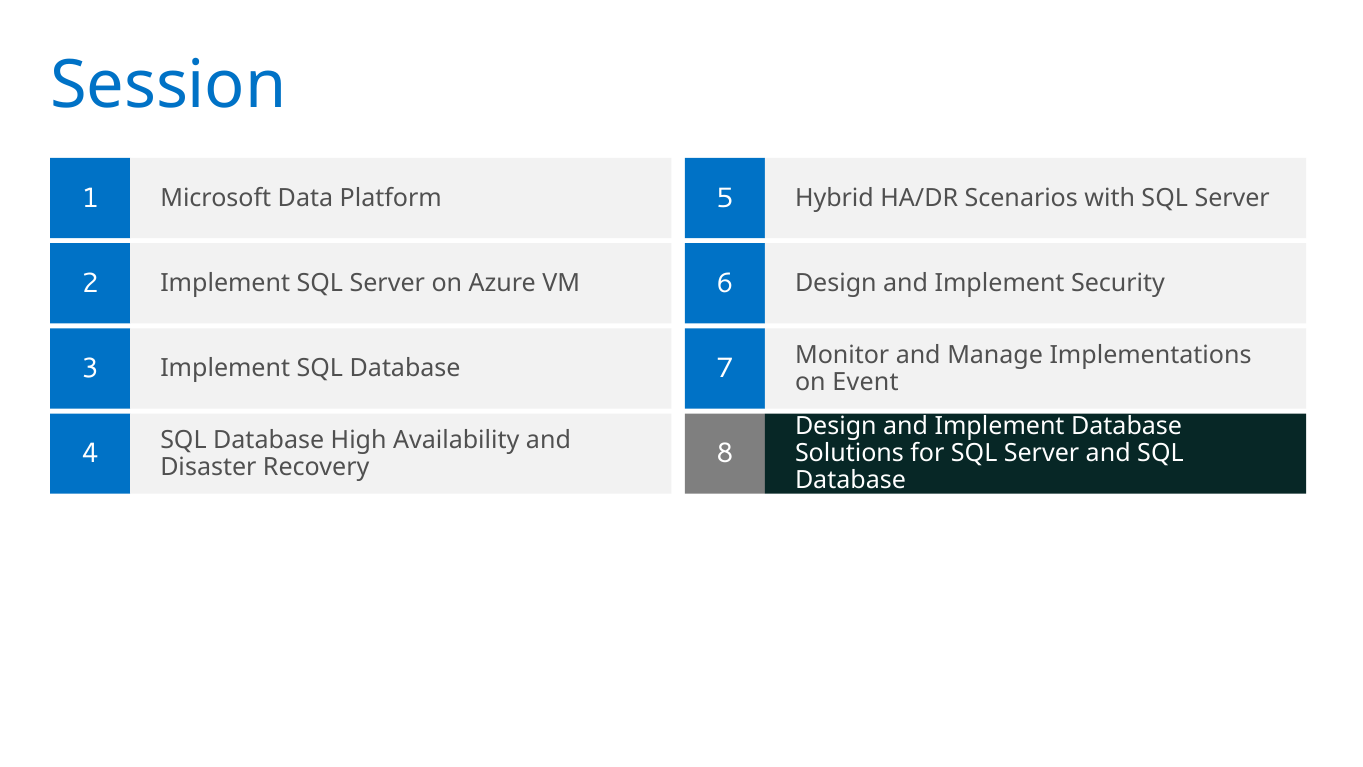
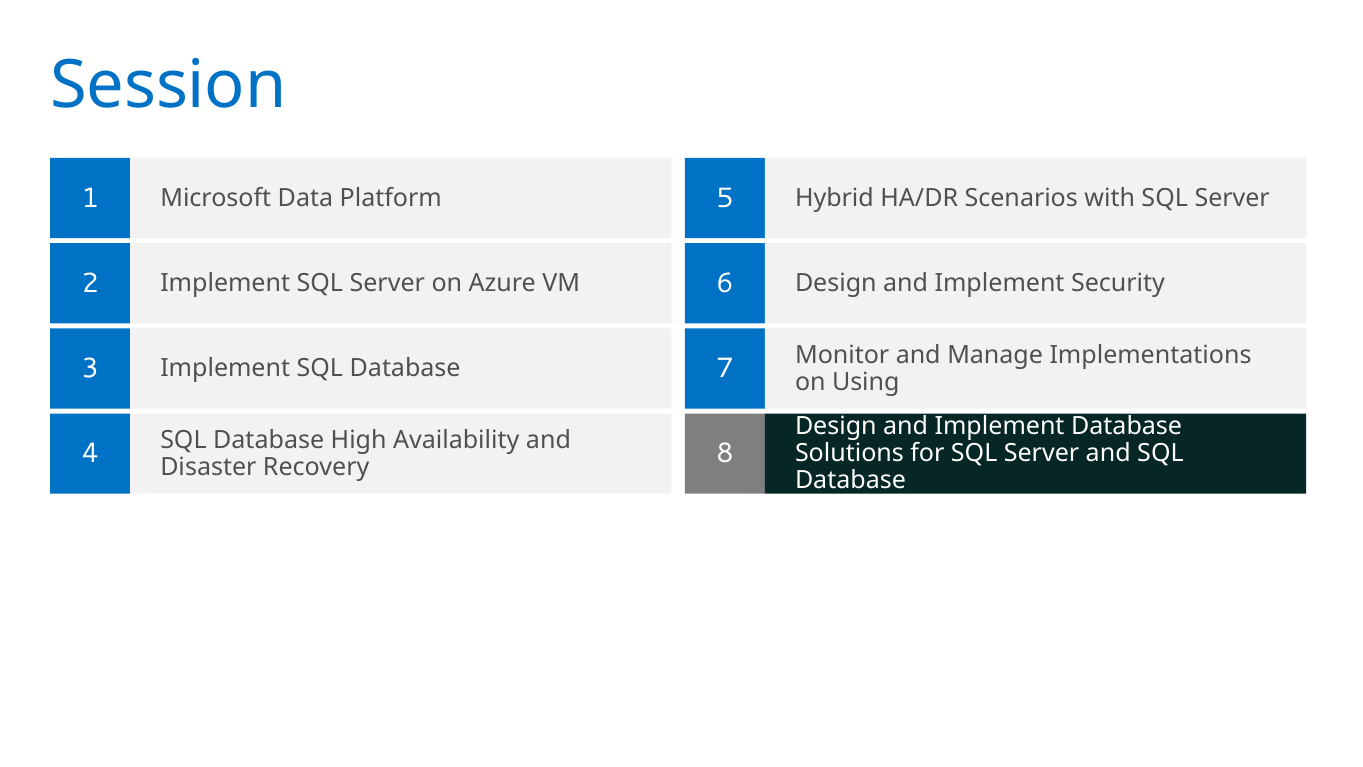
Event: Event -> Using
